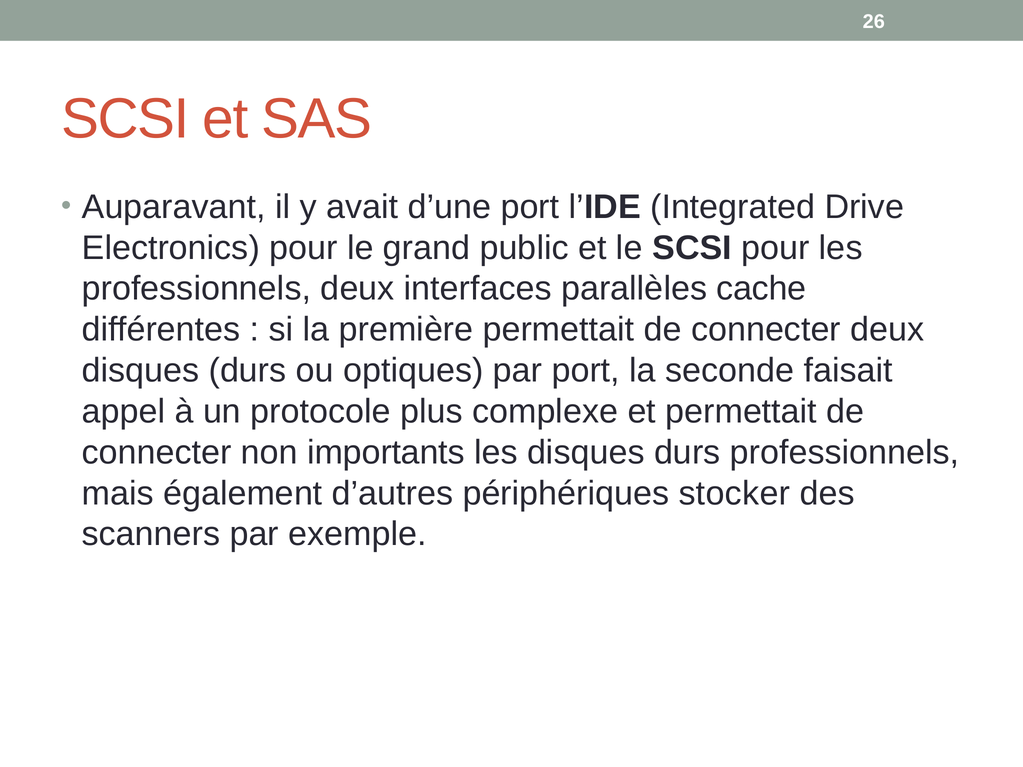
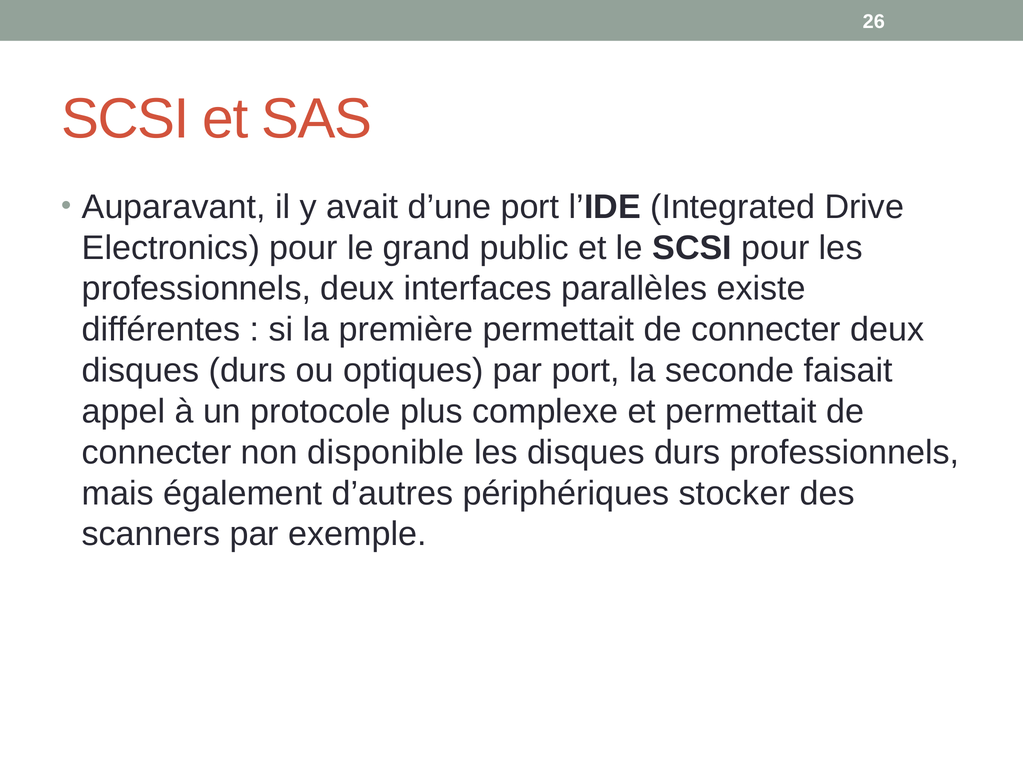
cache: cache -> existe
importants: importants -> disponible
